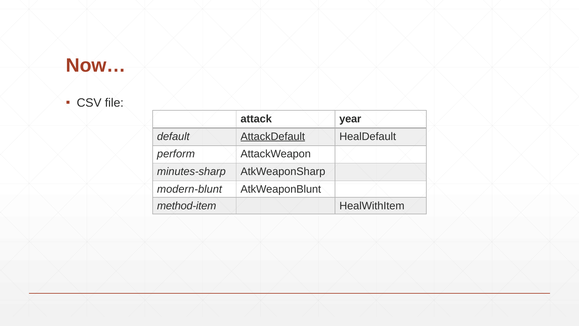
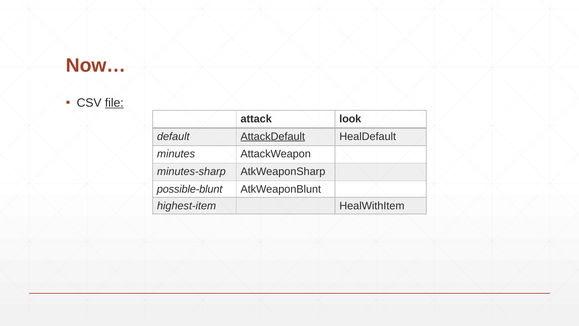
file underline: none -> present
year: year -> look
perform: perform -> minutes
modern-blunt: modern-blunt -> possible-blunt
method-item: method-item -> highest-item
